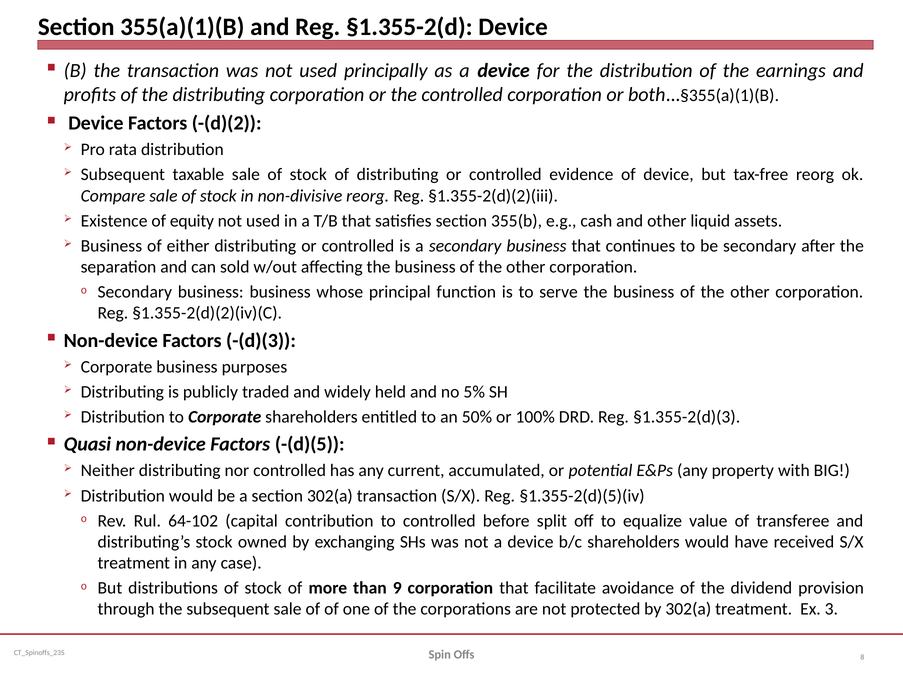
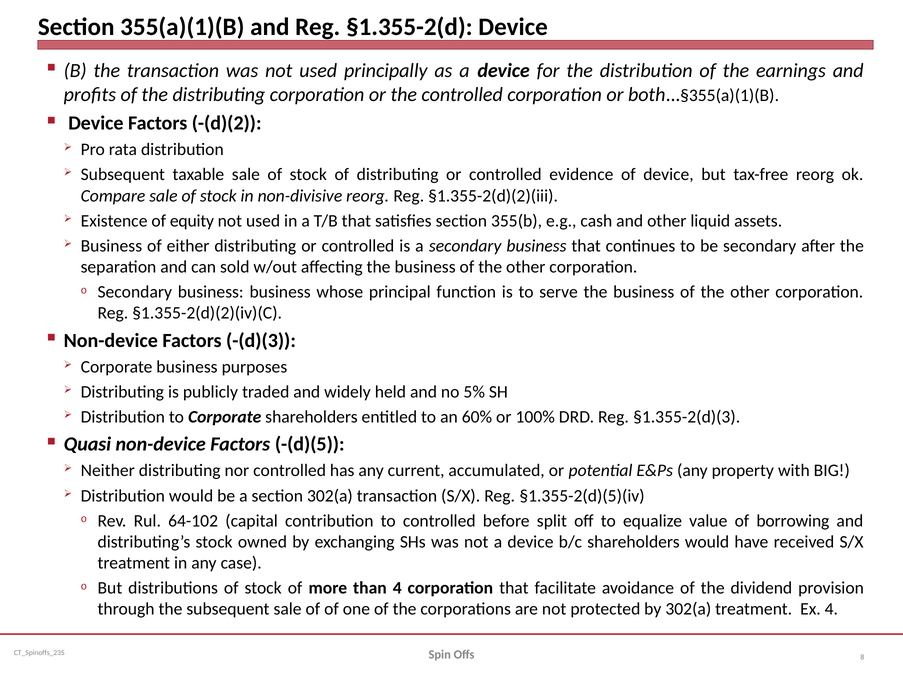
50%: 50% -> 60%
transferee: transferee -> borrowing
than 9: 9 -> 4
Ex 3: 3 -> 4
